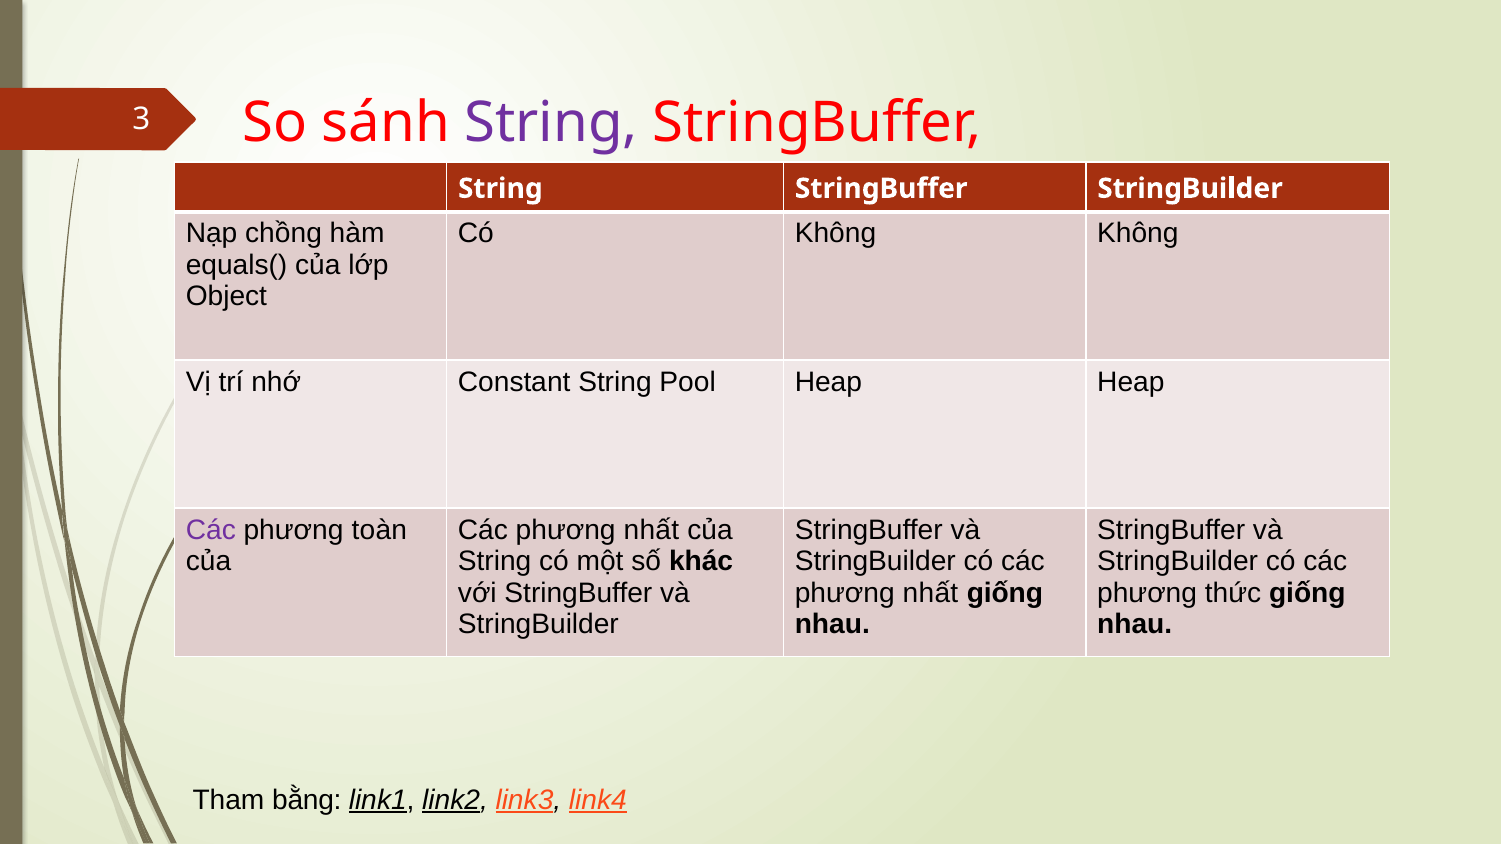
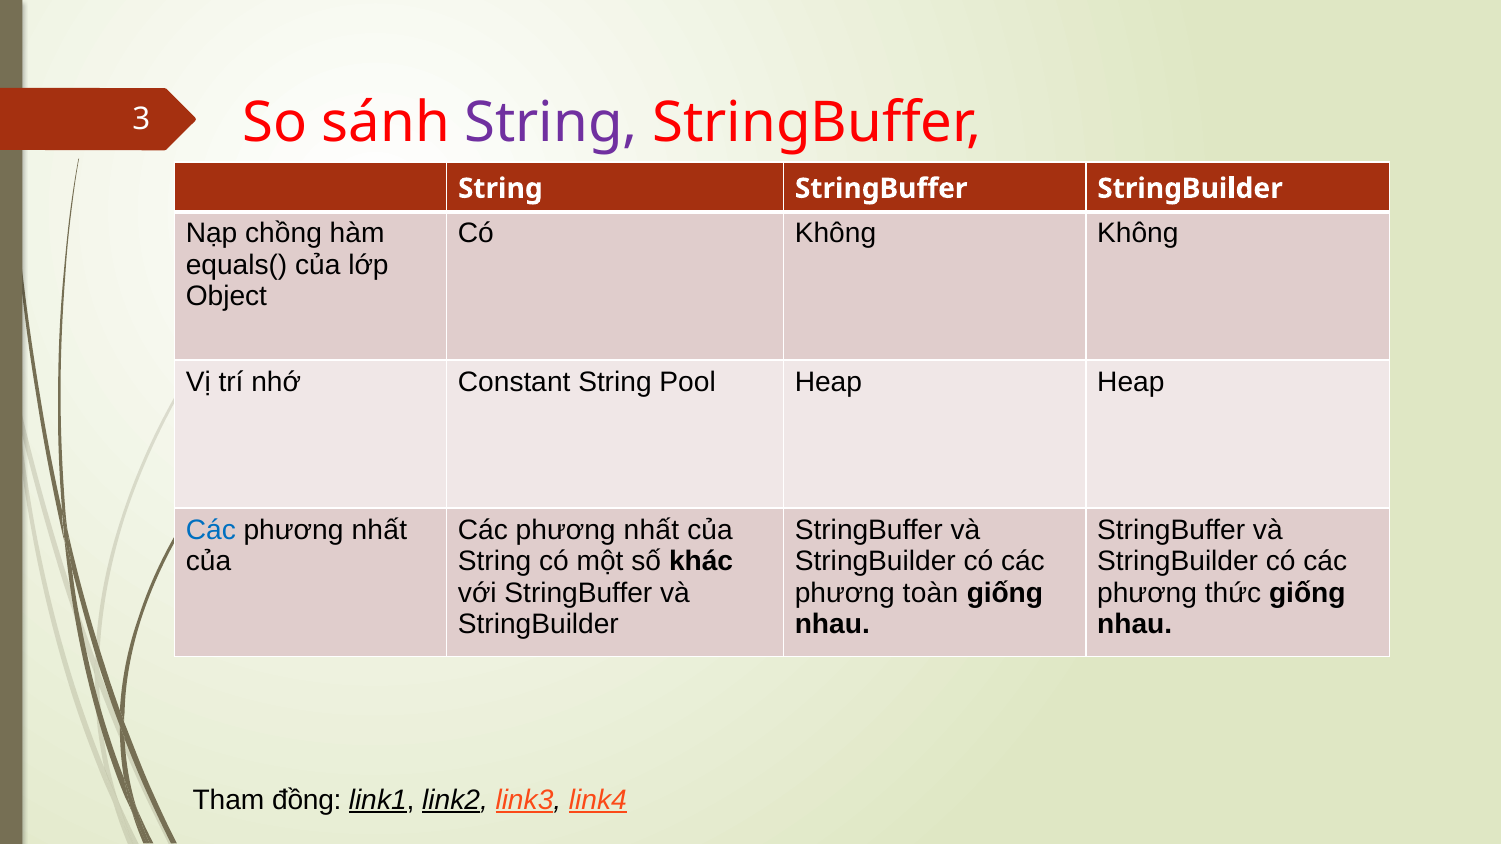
Các at (211, 530) colour: purple -> blue
toàn at (379, 530): toàn -> nhất
nhất at (930, 593): nhất -> toàn
bằng: bằng -> đồng
